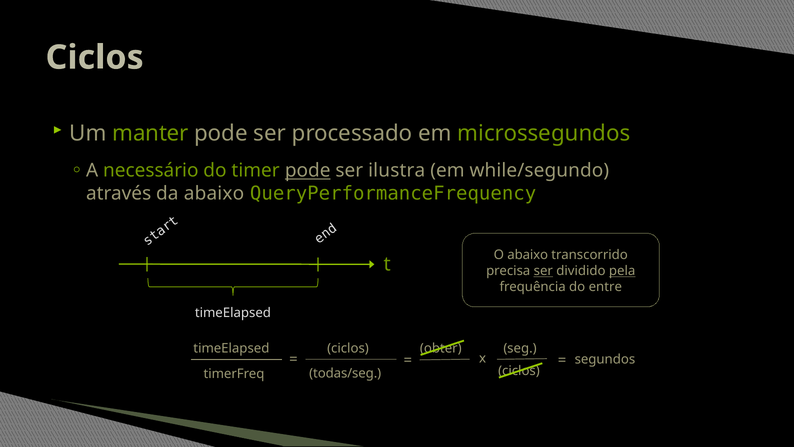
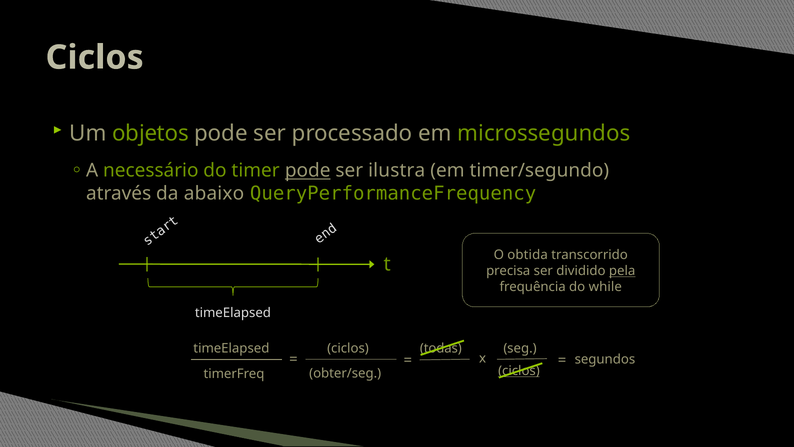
manter: manter -> objetos
while/segundo: while/segundo -> timer/segundo
O abaixo: abaixo -> obtida
ser at (543, 271) underline: present -> none
entre: entre -> while
obter: obter -> todas
ciclos at (519, 371) underline: none -> present
todas/seg: todas/seg -> obter/seg
